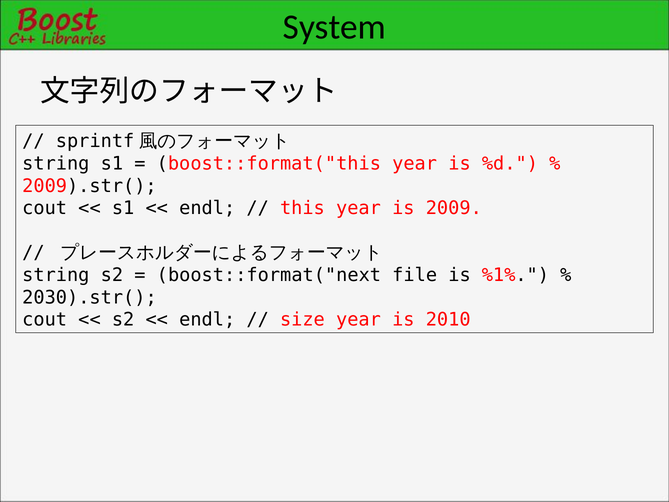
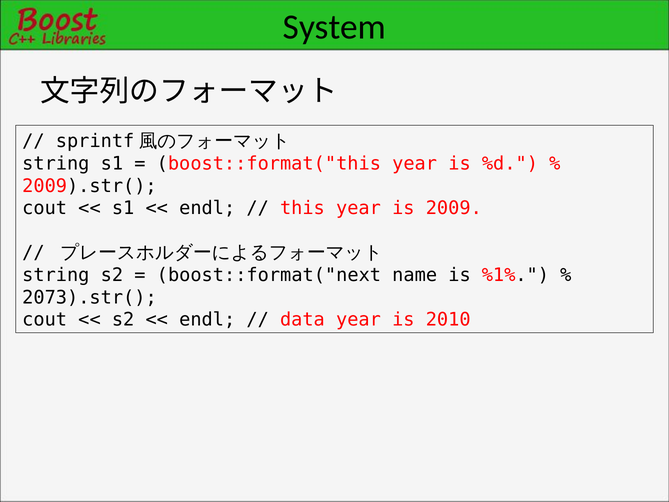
file: file -> name
2030).str(: 2030).str( -> 2073).str(
size: size -> data
